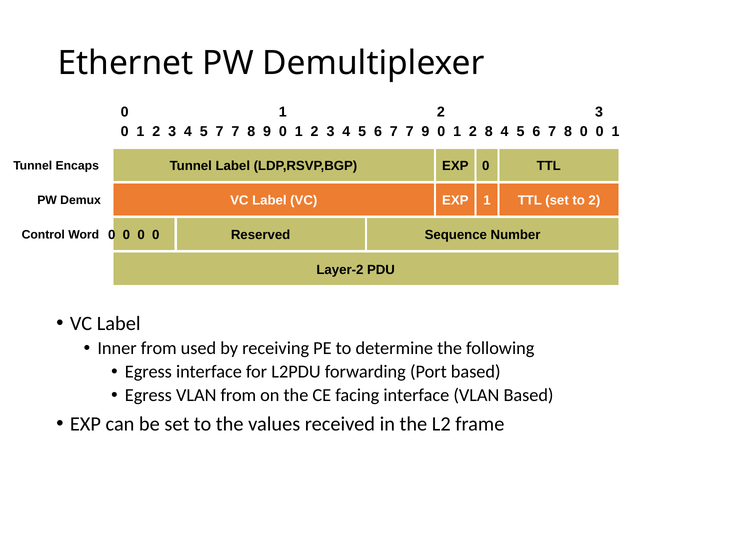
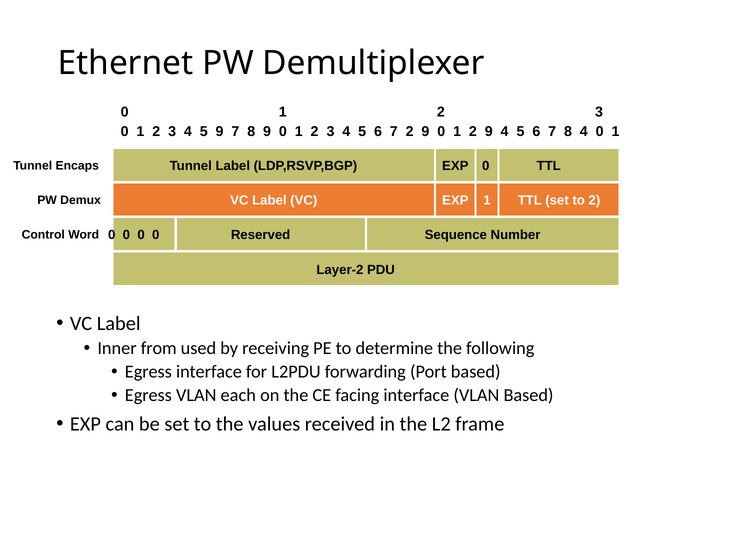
5 7: 7 -> 9
6 7 7: 7 -> 2
1 2 8: 8 -> 9
8 0: 0 -> 4
VLAN from: from -> each
